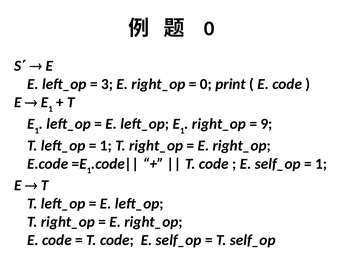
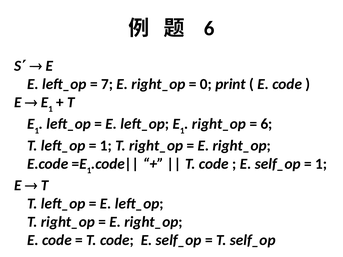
0 at (209, 29): 0 -> 6
3: 3 -> 7
9 at (266, 124): 9 -> 6
